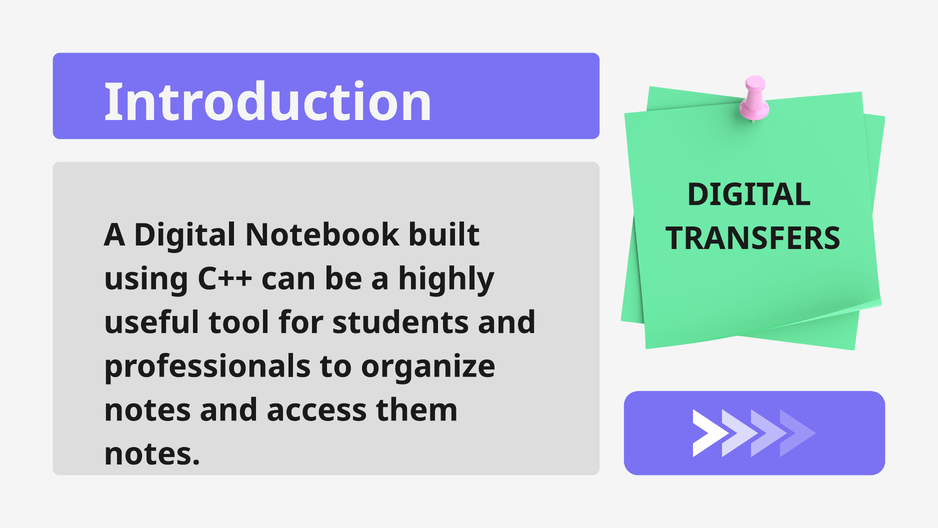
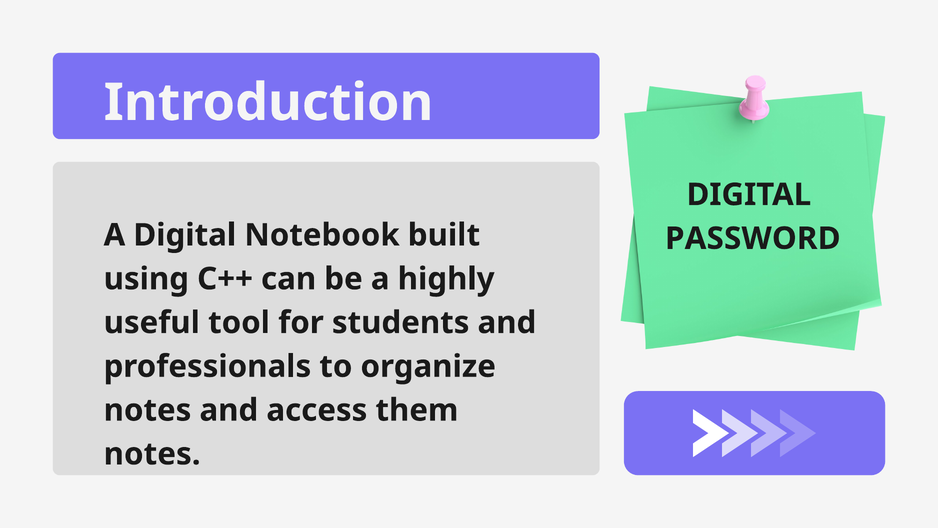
TRANSFERS: TRANSFERS -> PASSWORD
